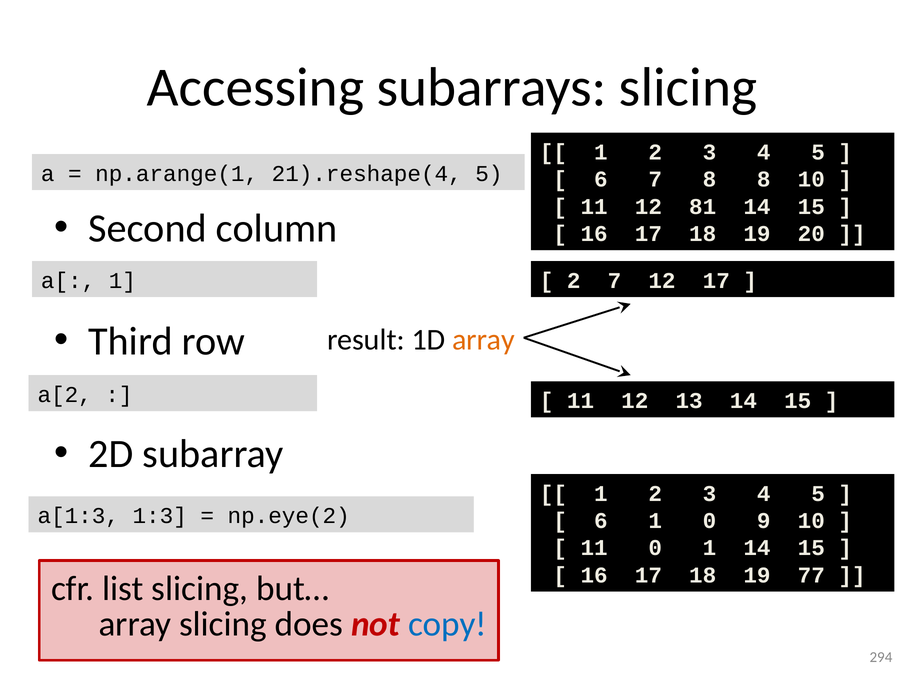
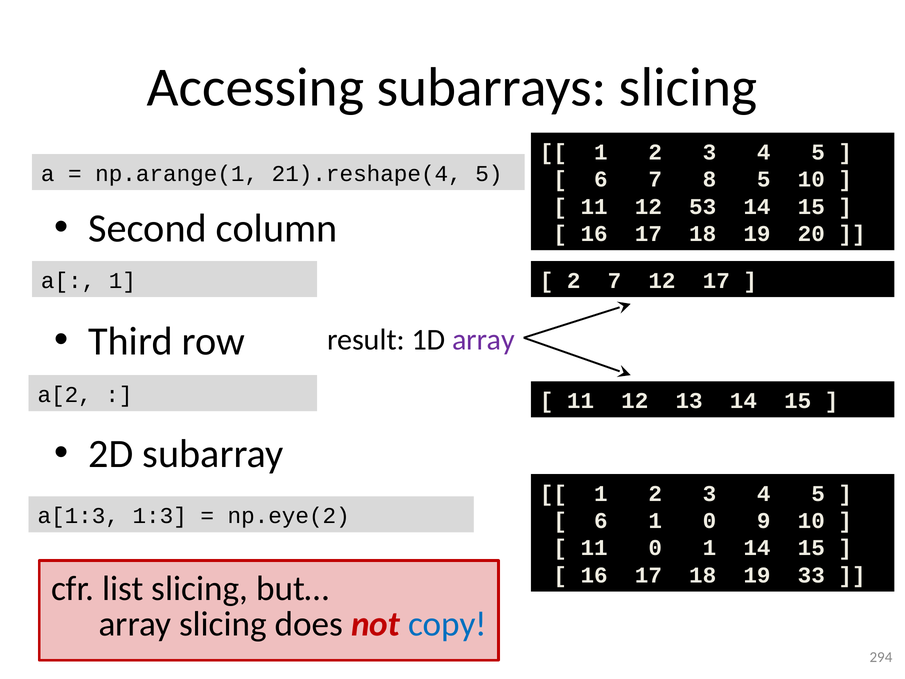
8 8: 8 -> 5
81: 81 -> 53
array at (484, 340) colour: orange -> purple
77: 77 -> 33
